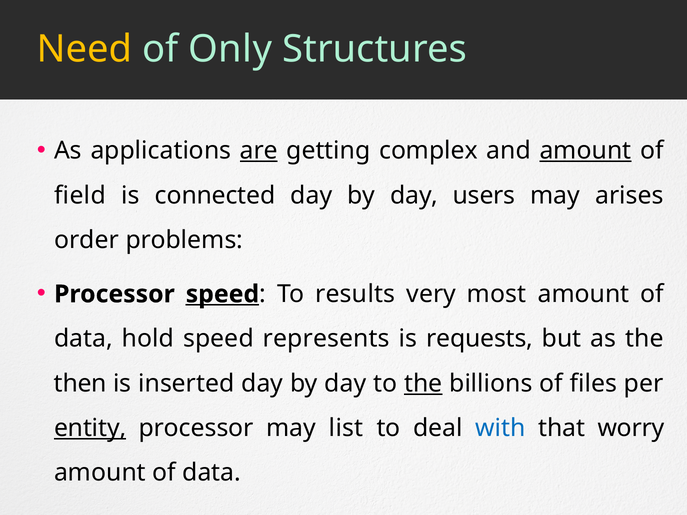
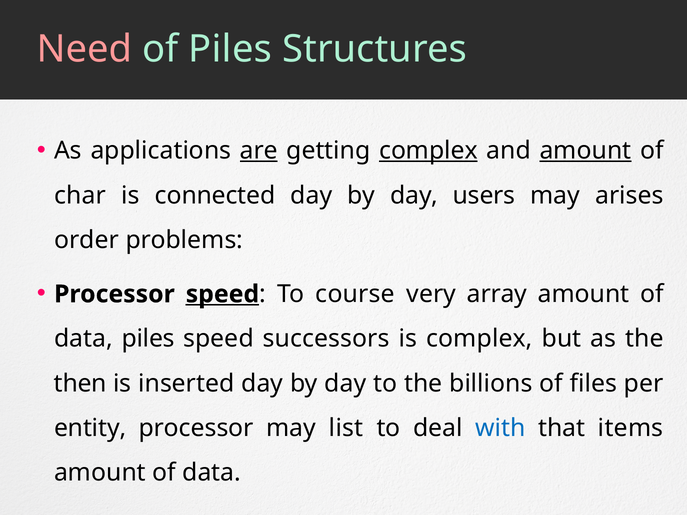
Need colour: yellow -> pink
of Only: Only -> Piles
complex at (428, 151) underline: none -> present
field: field -> char
results: results -> course
most: most -> array
data hold: hold -> piles
represents: represents -> successors
is requests: requests -> complex
the at (423, 384) underline: present -> none
entity underline: present -> none
worry: worry -> items
